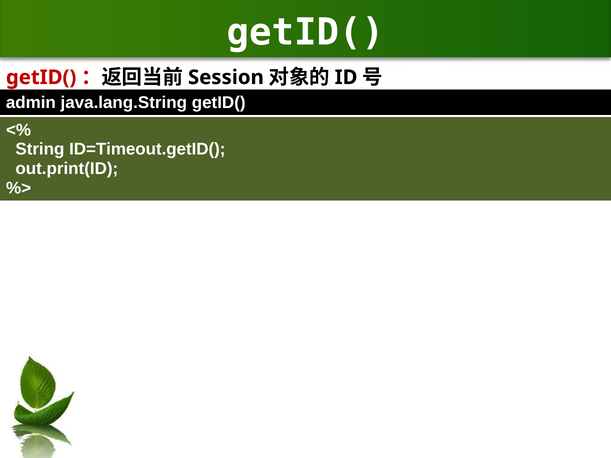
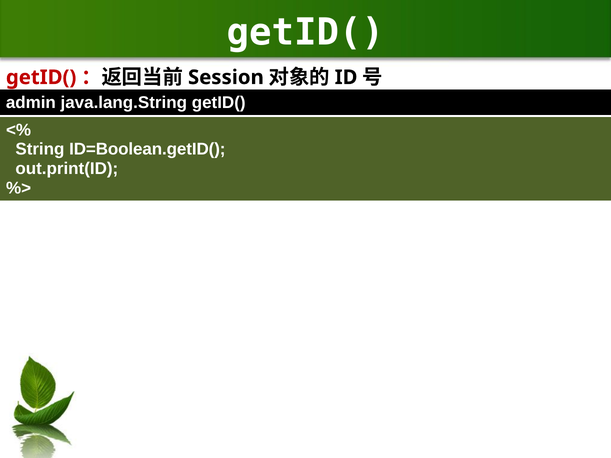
ID=Timeout.getID(: ID=Timeout.getID( -> ID=Boolean.getID(
